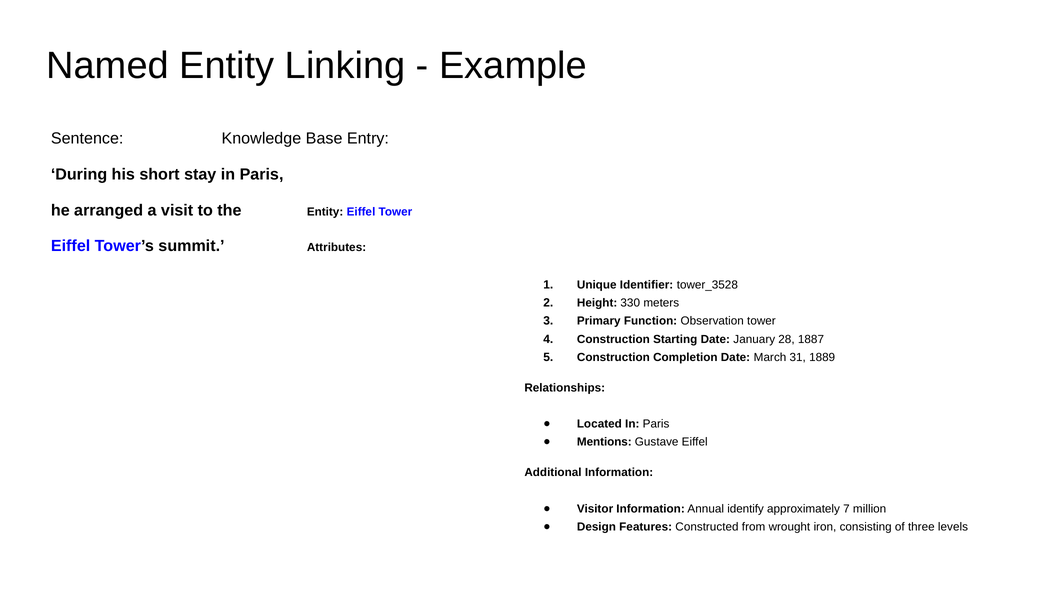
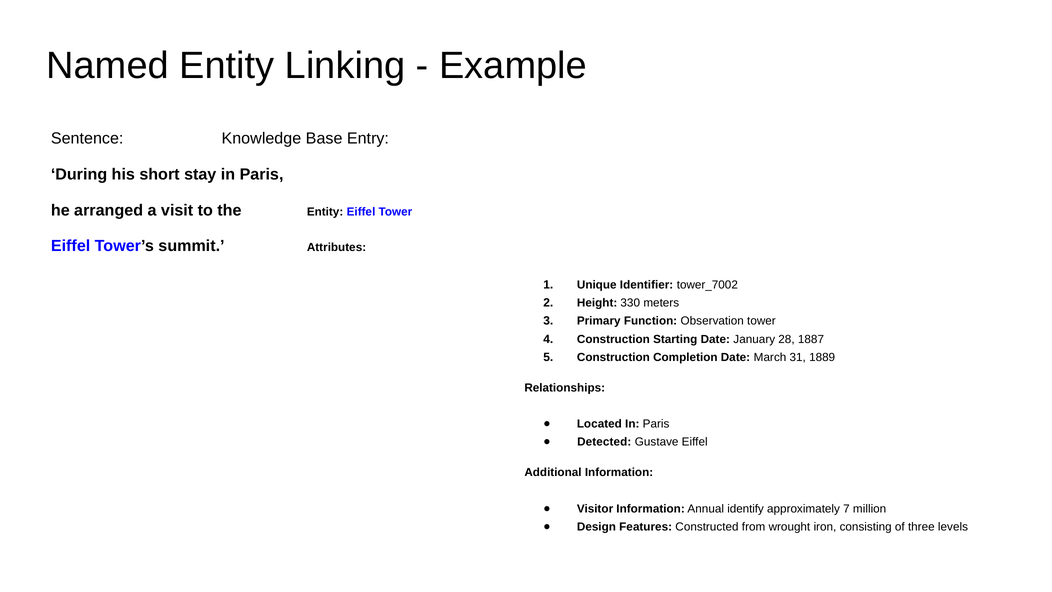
tower_3528: tower_3528 -> tower_7002
Mentions: Mentions -> Detected
